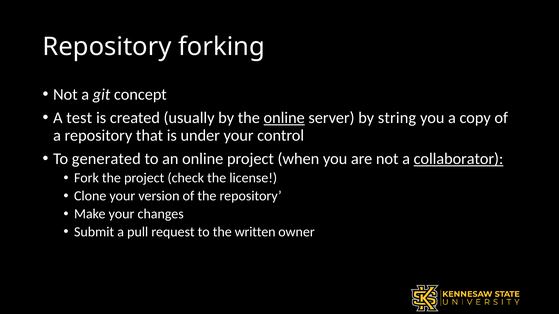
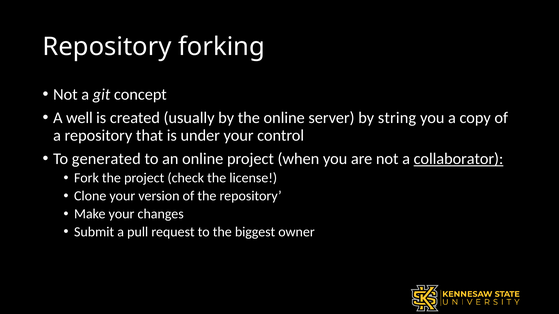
test: test -> well
online at (284, 118) underline: present -> none
written: written -> biggest
